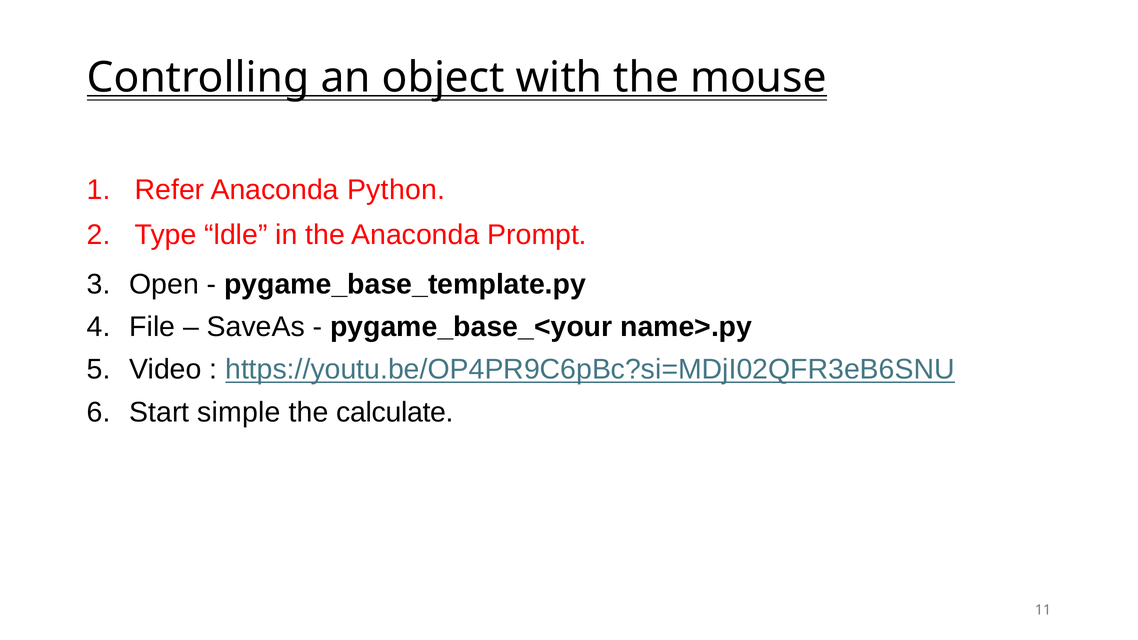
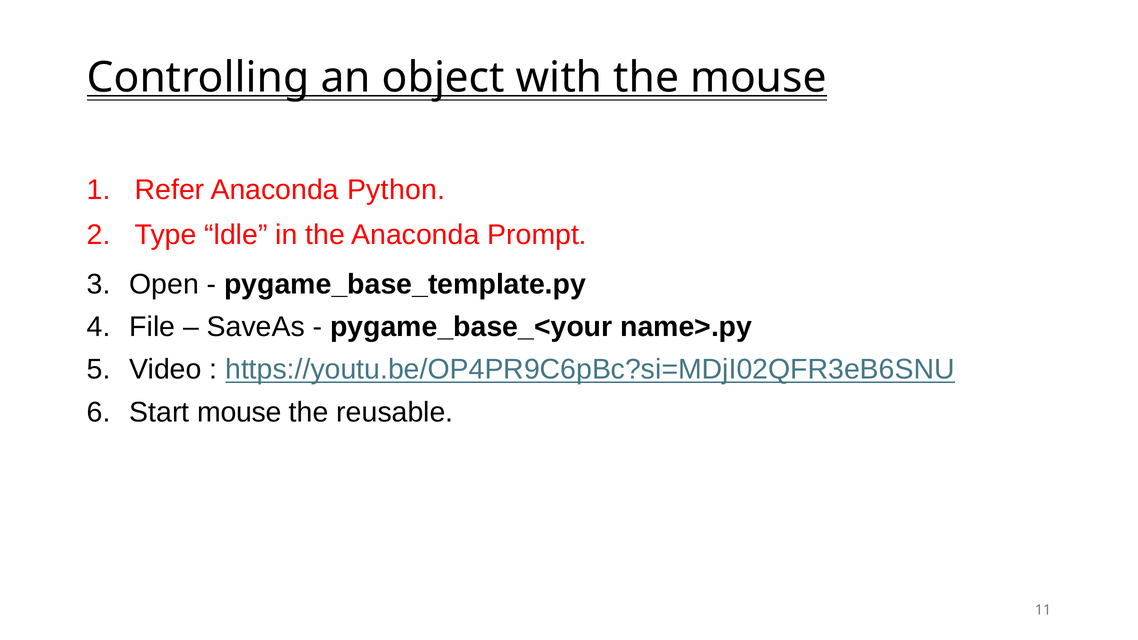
Start simple: simple -> mouse
calculate: calculate -> reusable
